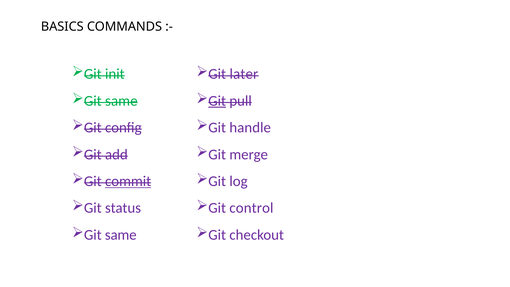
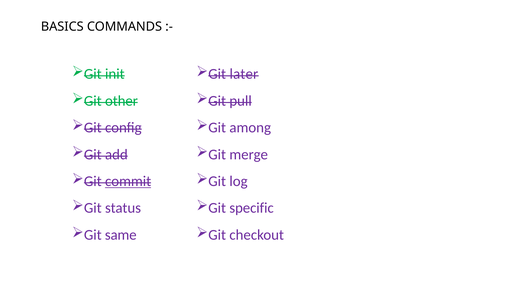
same at (121, 101): same -> other
Git at (217, 101) underline: present -> none
handle: handle -> among
control: control -> specific
